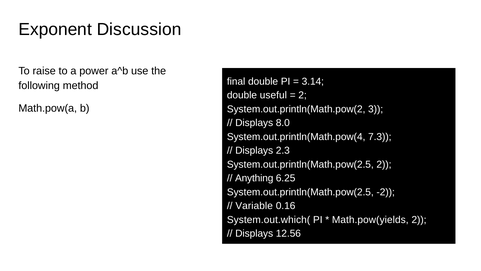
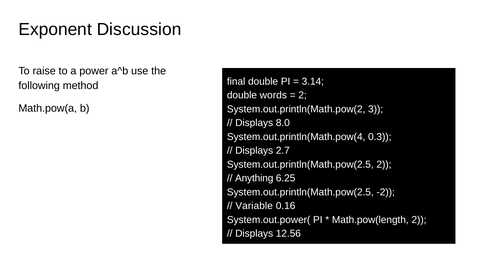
useful: useful -> words
7.3: 7.3 -> 0.3
2.3: 2.3 -> 2.7
System.out.which(: System.out.which( -> System.out.power(
Math.pow(yields: Math.pow(yields -> Math.pow(length
